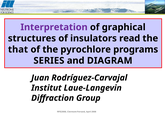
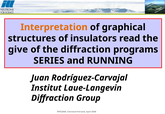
Interpretation colour: purple -> orange
that: that -> give
the pyrochlore: pyrochlore -> diffraction
DIAGRAM: DIAGRAM -> RUNNING
